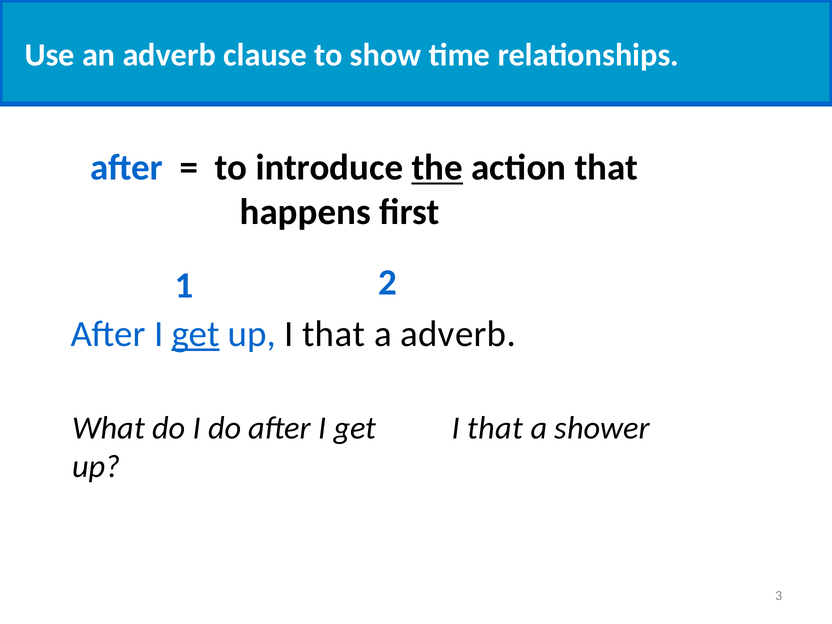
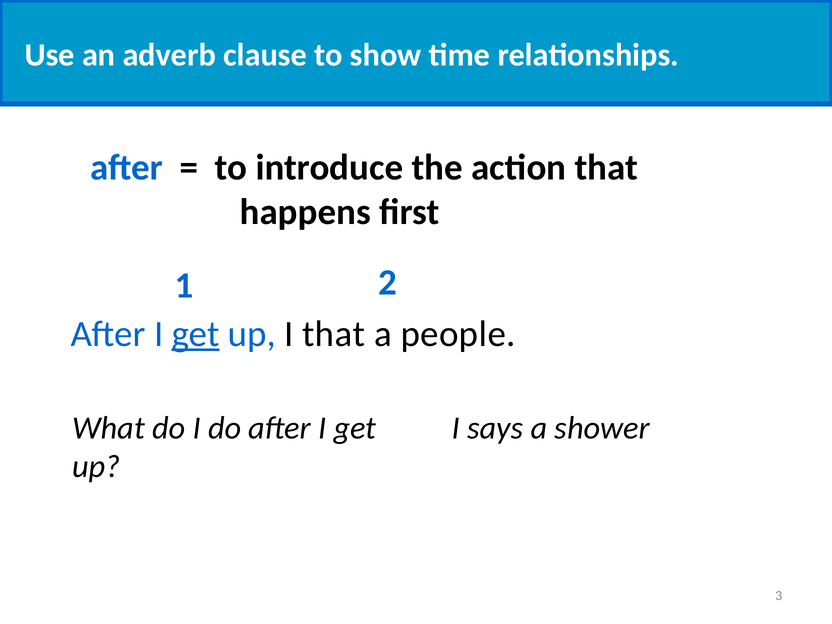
the underline: present -> none
a adverb: adverb -> people
that at (495, 428): that -> says
